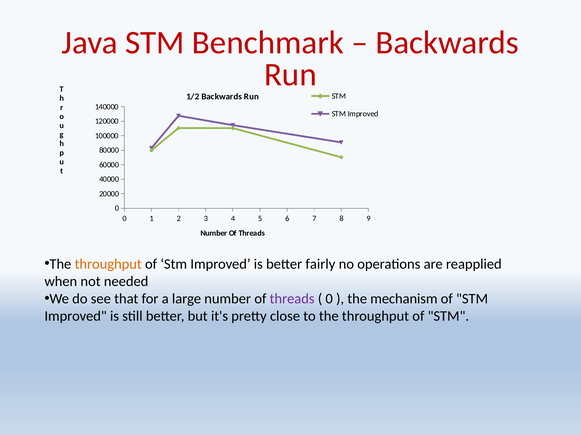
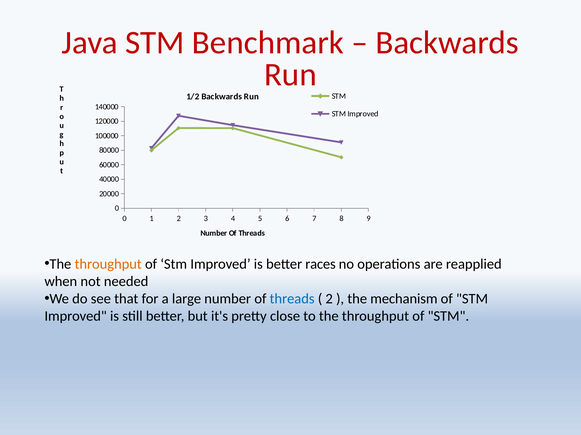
fairly: fairly -> races
threads at (292, 299) colour: purple -> blue
0 at (329, 299): 0 -> 2
